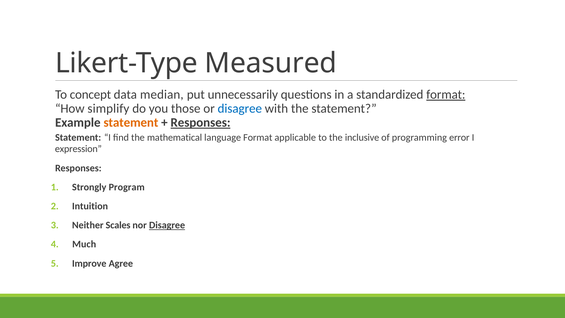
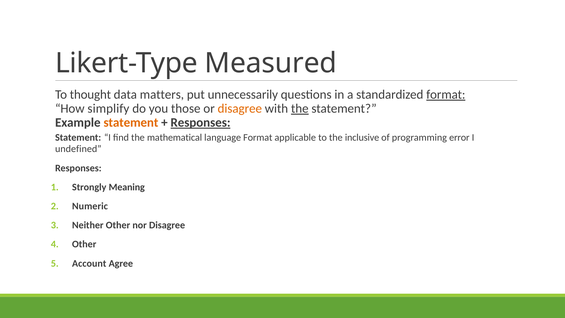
concept: concept -> thought
median: median -> matters
disagree at (240, 109) colour: blue -> orange
the at (300, 109) underline: none -> present
expression: expression -> undefined
Program: Program -> Meaning
Intuition: Intuition -> Numeric
Neither Scales: Scales -> Other
Disagree at (167, 225) underline: present -> none
Much at (84, 244): Much -> Other
Improve: Improve -> Account
